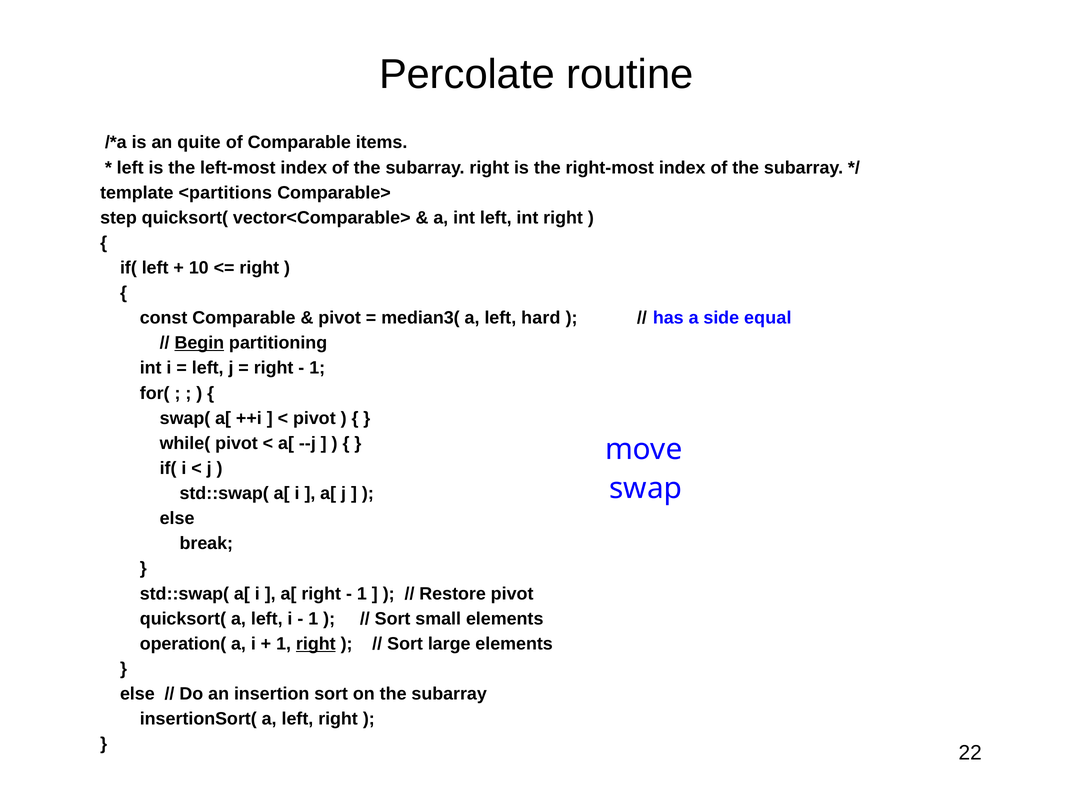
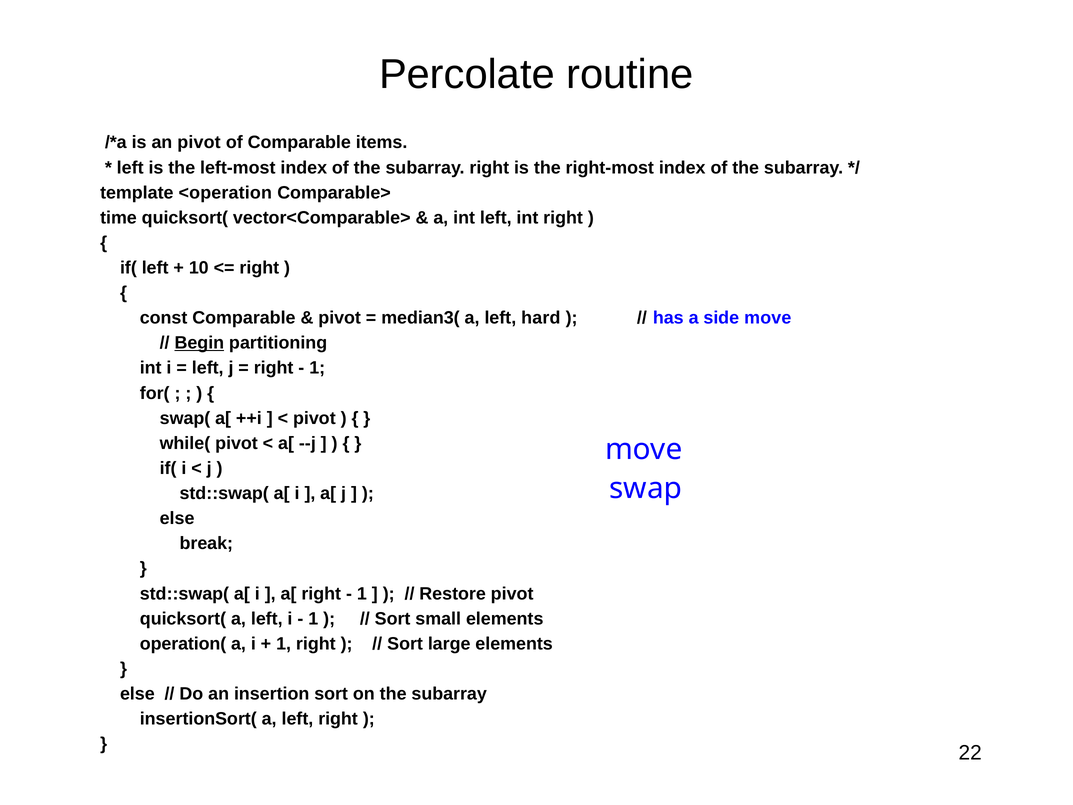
an quite: quite -> pivot
<partitions: <partitions -> <operation
step: step -> time
side equal: equal -> move
right at (316, 644) underline: present -> none
